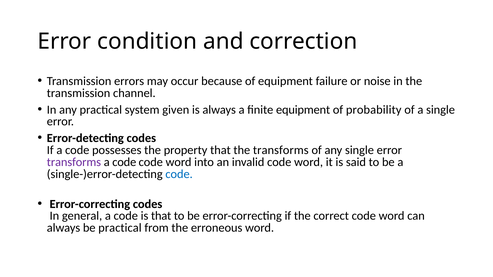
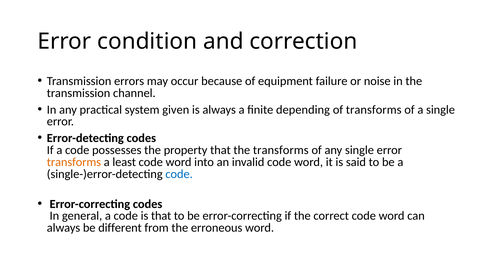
finite equipment: equipment -> depending
of probability: probability -> transforms
transforms at (74, 162) colour: purple -> orange
code at (124, 162): code -> least
be practical: practical -> different
